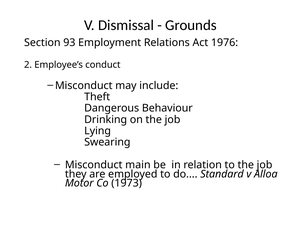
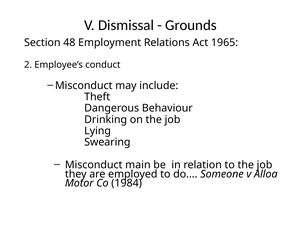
93: 93 -> 48
1976: 1976 -> 1965
Standard: Standard -> Someone
1973: 1973 -> 1984
